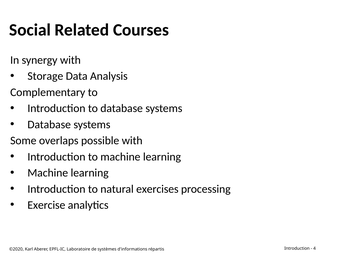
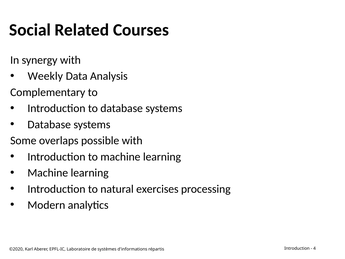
Storage: Storage -> Weekly
Exercise: Exercise -> Modern
